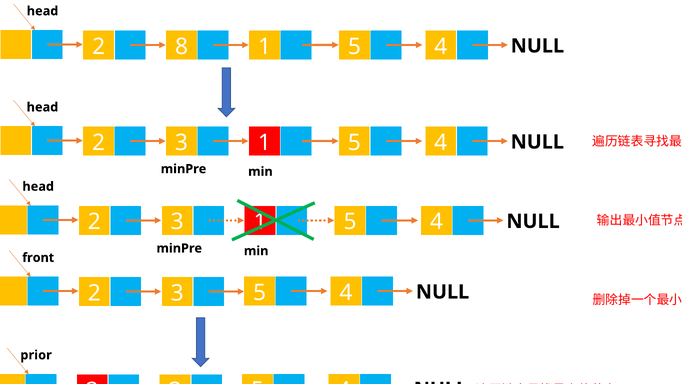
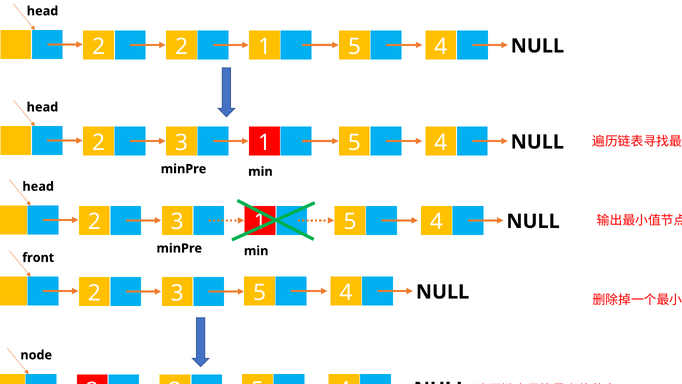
2 8: 8 -> 2
prior: prior -> node
